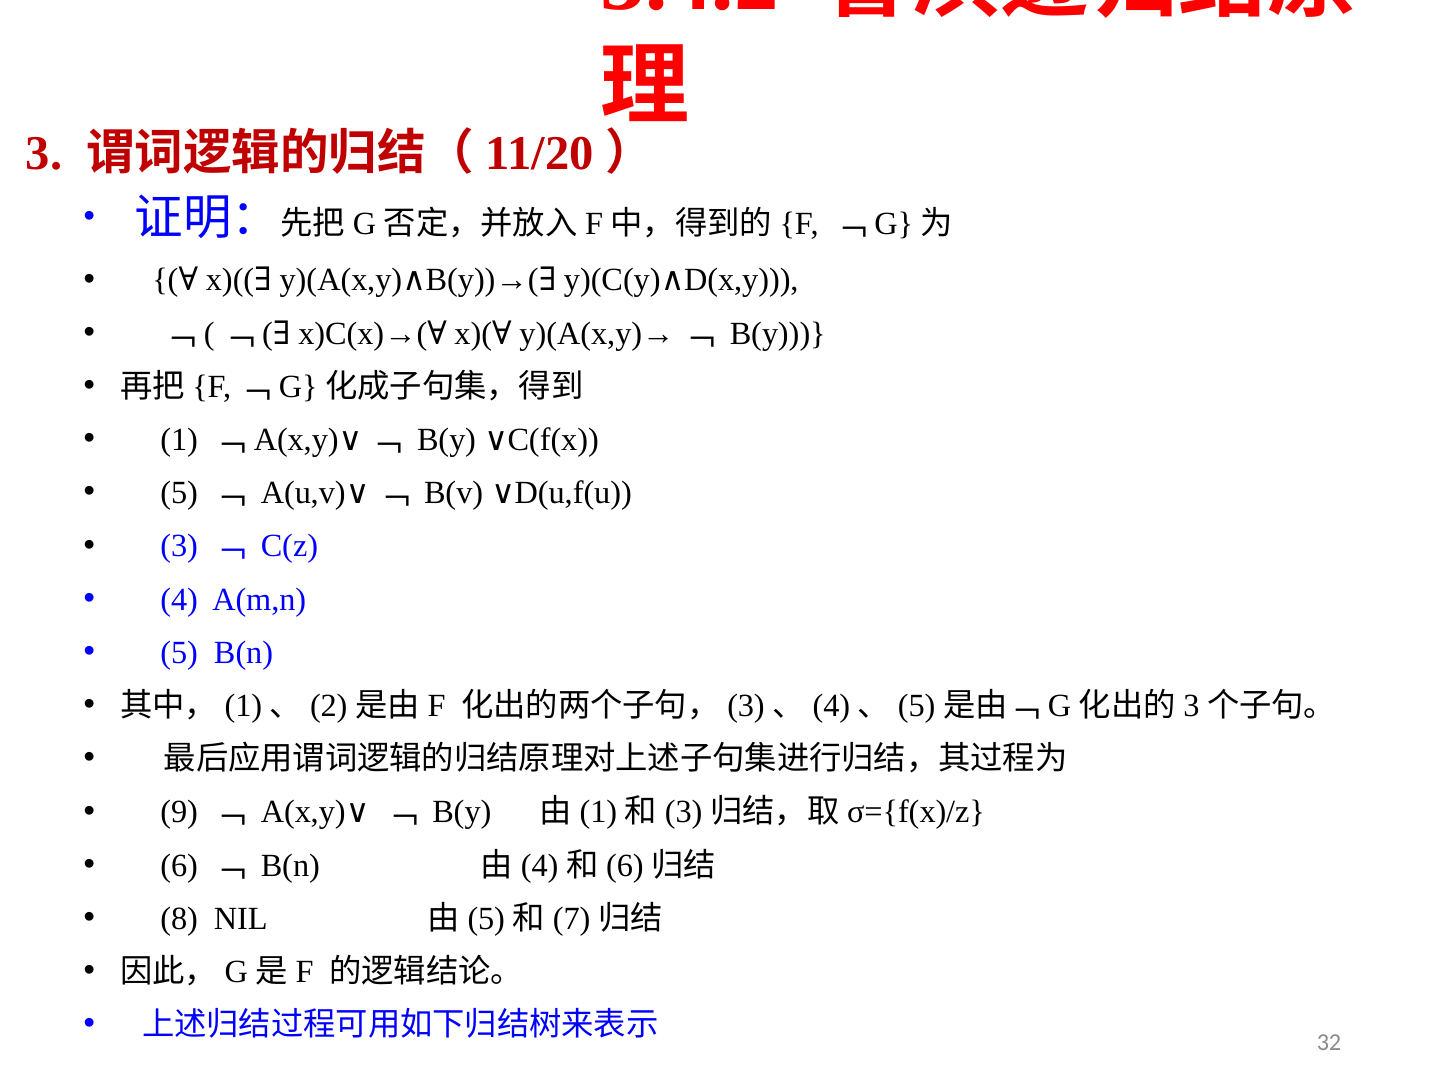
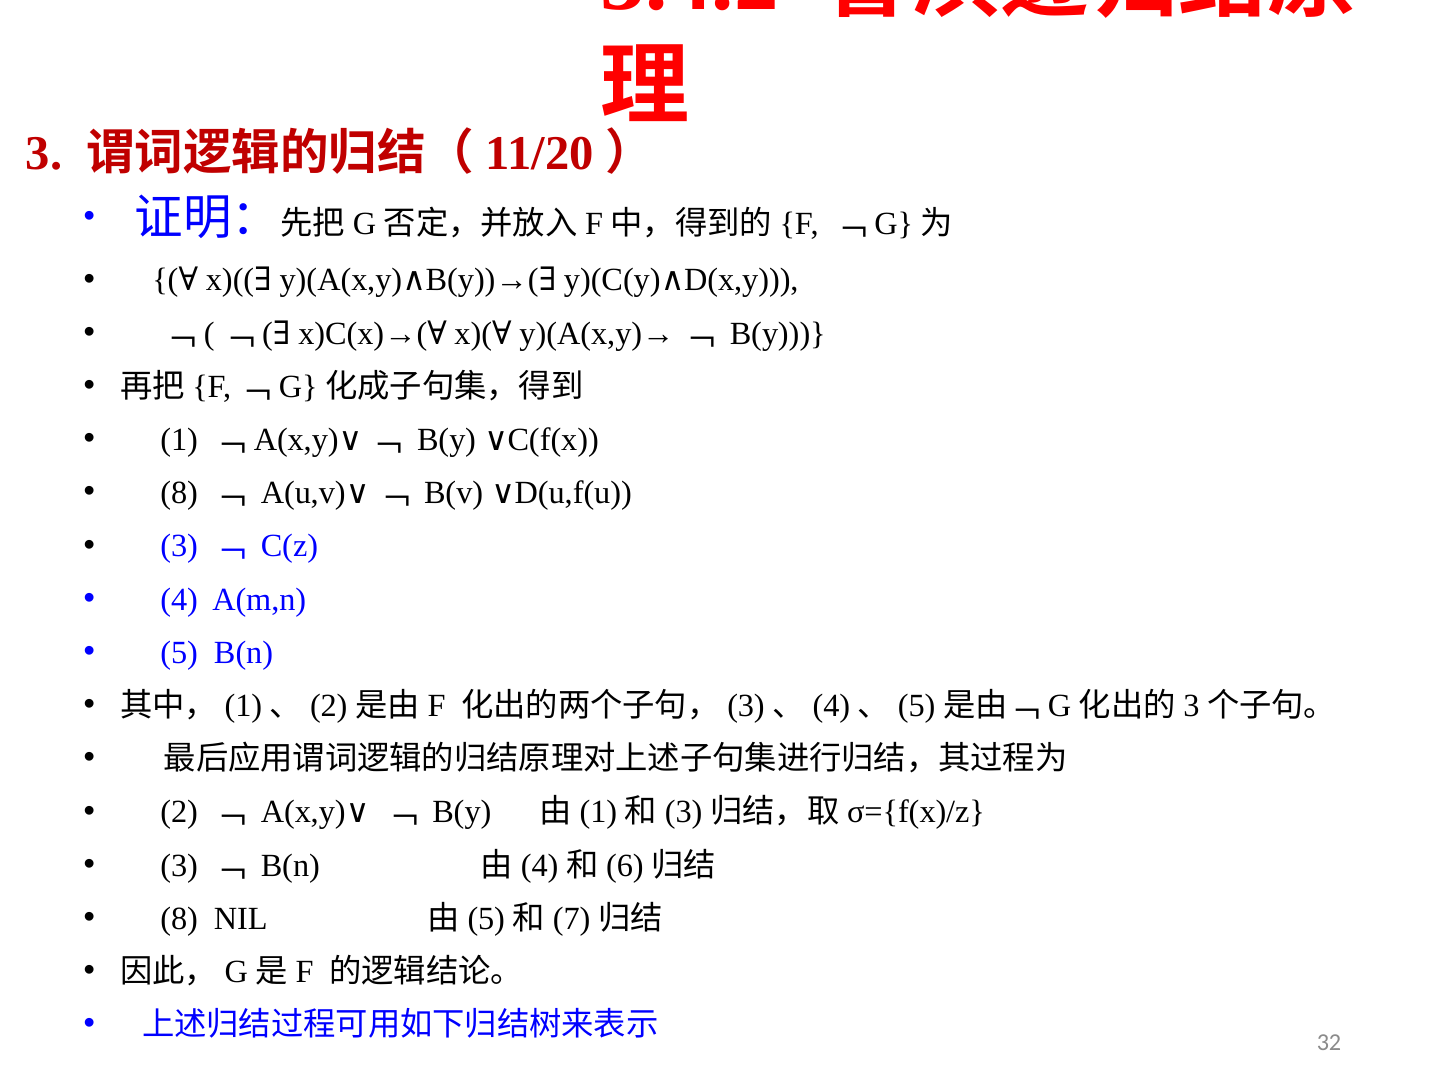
5 at (179, 493): 5 -> 8
9: 9 -> 2
6 at (179, 865): 6 -> 3
